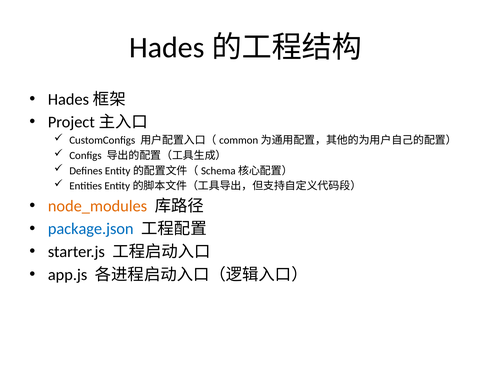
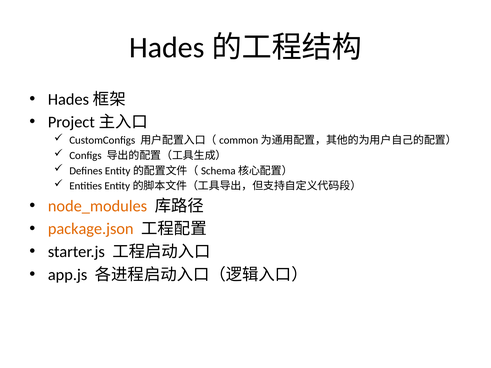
package.json colour: blue -> orange
